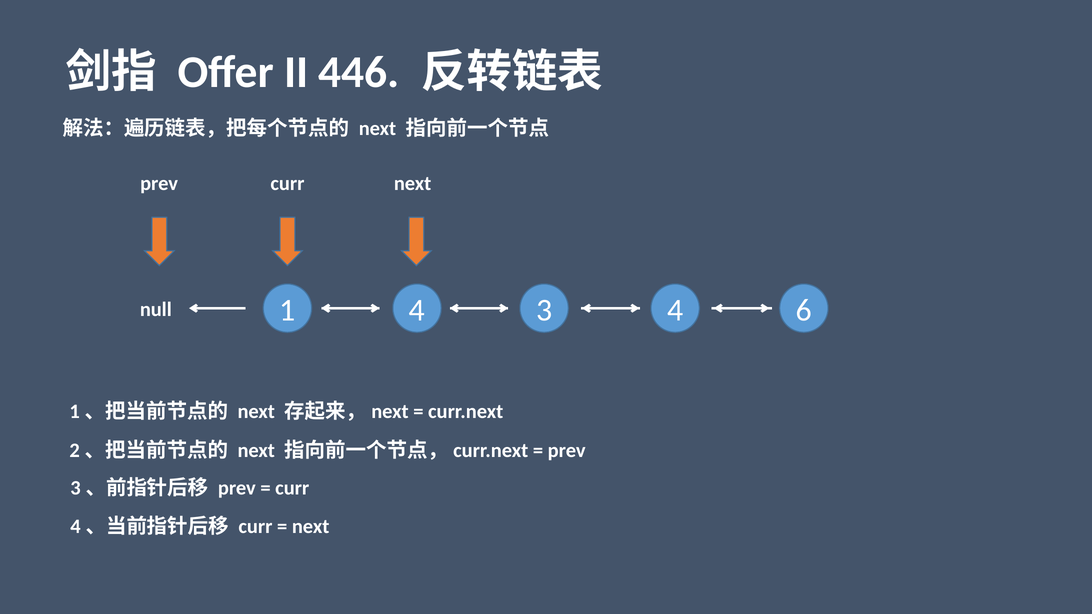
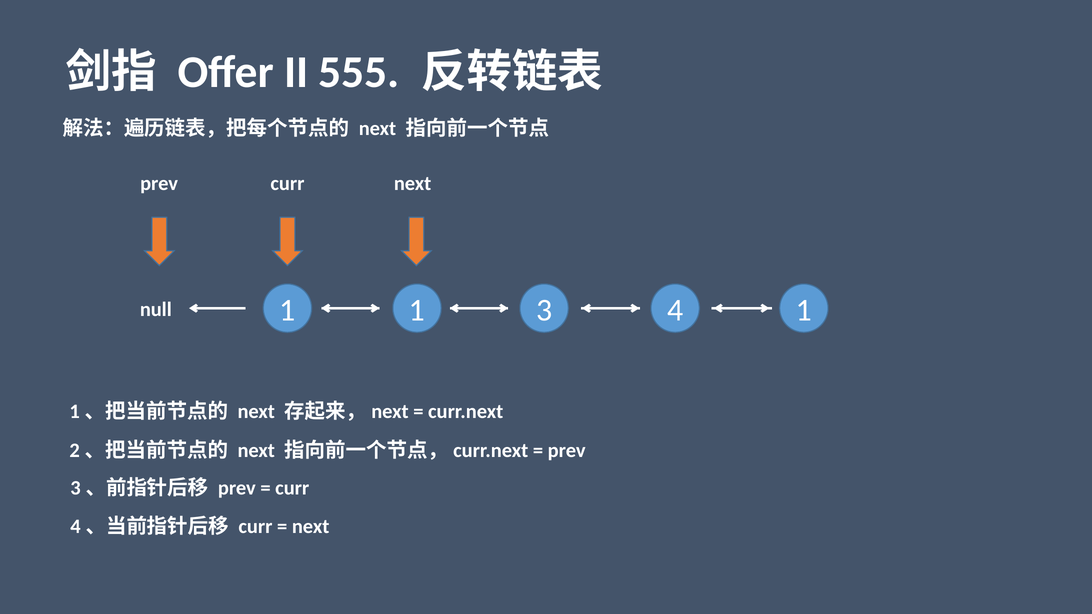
446: 446 -> 555
1 4: 4 -> 1
4 6: 6 -> 1
